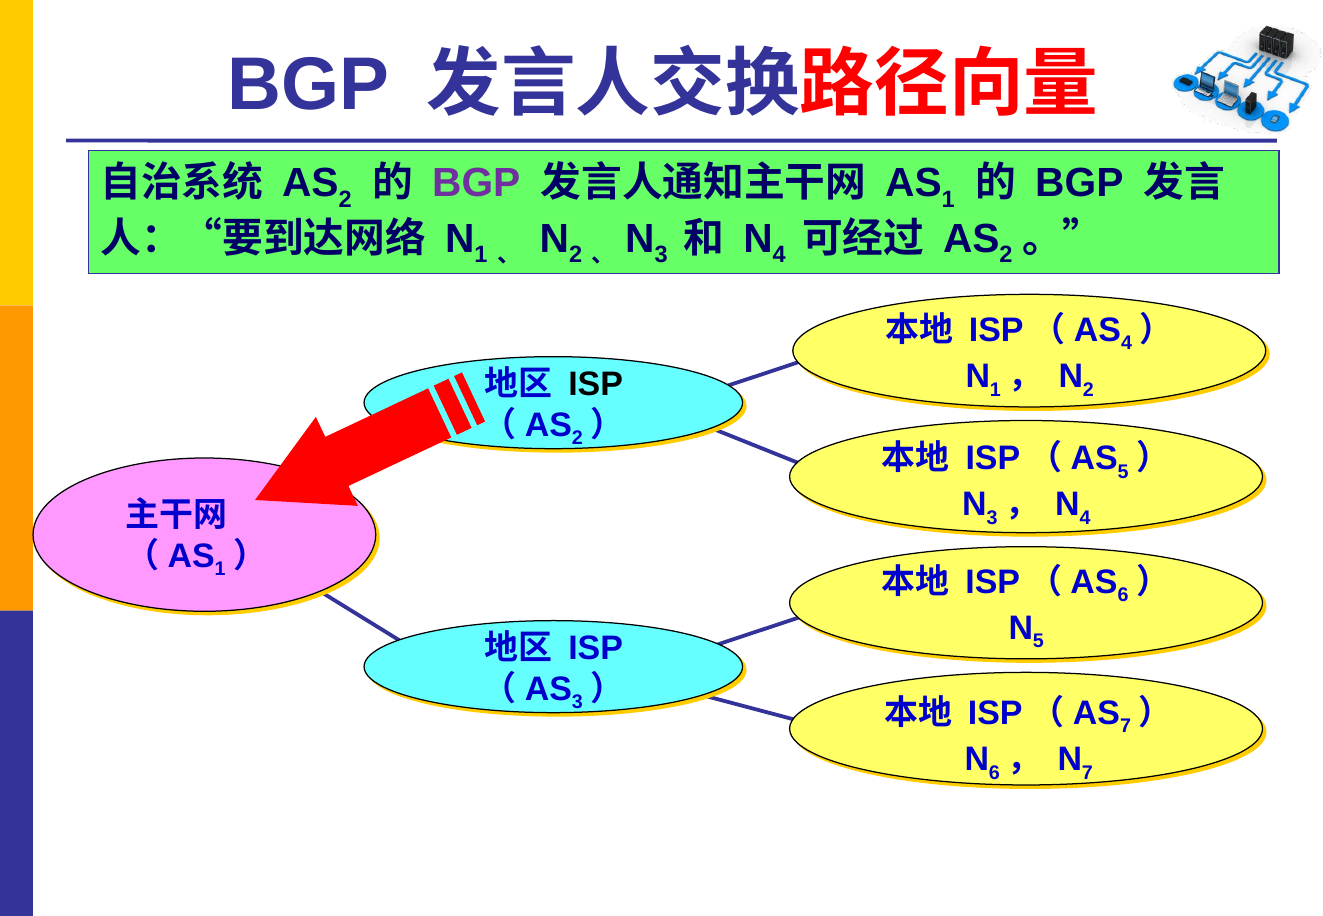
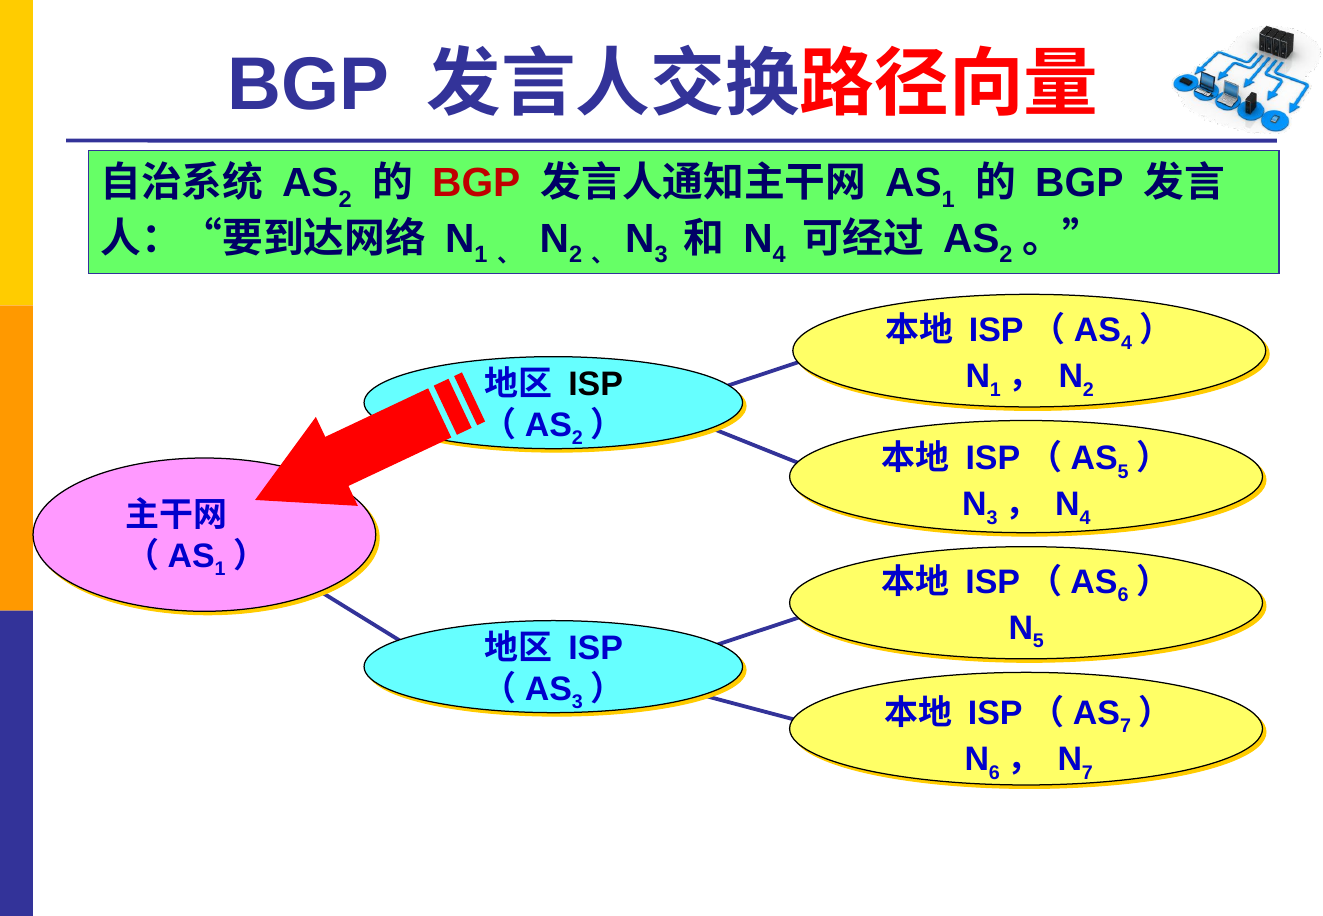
BGP at (476, 183) colour: purple -> red
